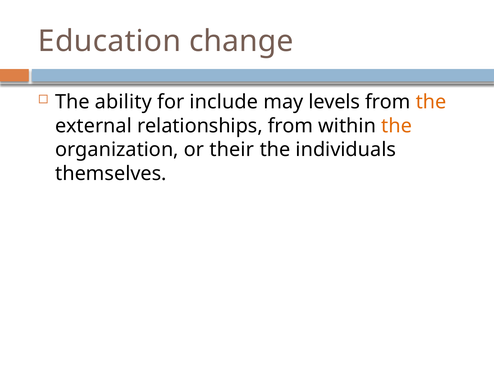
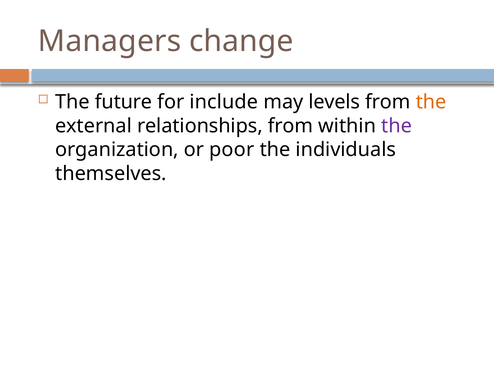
Education: Education -> Managers
ability: ability -> future
the at (397, 126) colour: orange -> purple
their: their -> poor
